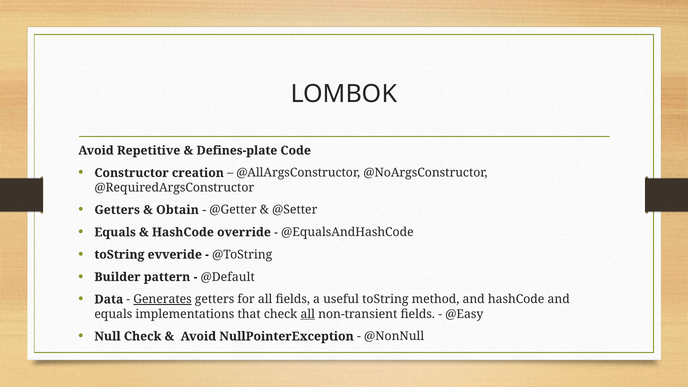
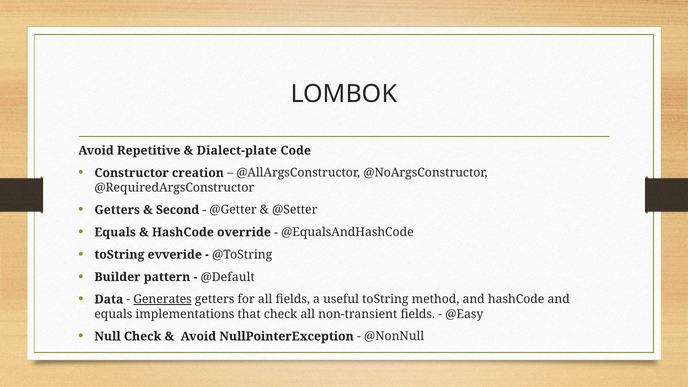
Defines-plate: Defines-plate -> Dialect-plate
Obtain: Obtain -> Second
all at (308, 314) underline: present -> none
